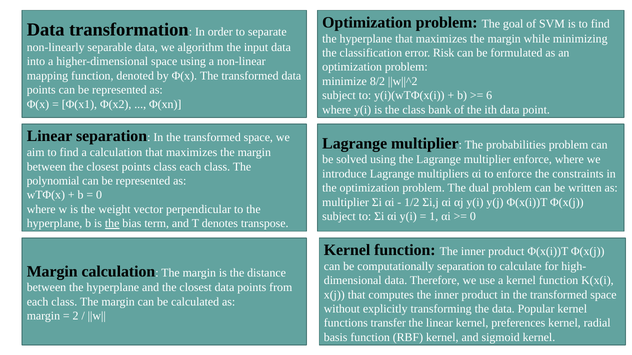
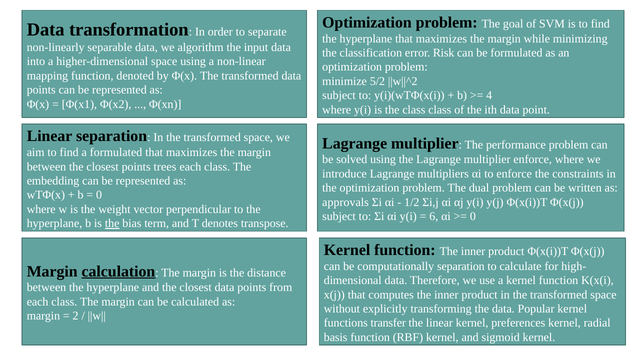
8/2: 8/2 -> 5/2
6: 6 -> 4
class bank: bank -> class
probabilities: probabilities -> performance
a calculation: calculation -> formulated
points class: class -> trees
polynomial: polynomial -> embedding
multiplier at (346, 202): multiplier -> approvals
1: 1 -> 6
calculation at (118, 272) underline: none -> present
